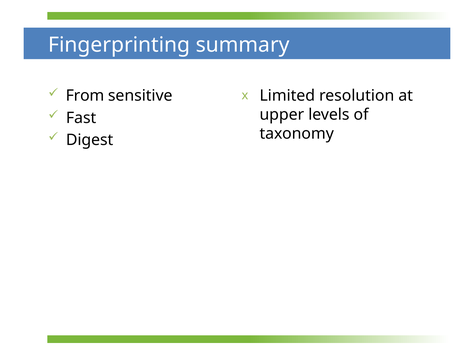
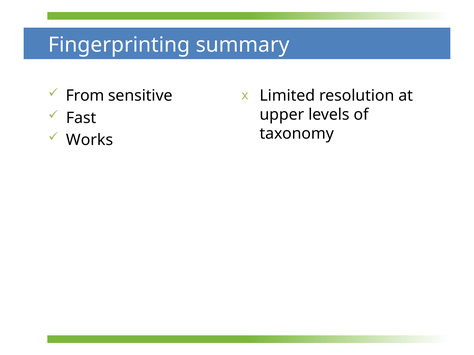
Digest: Digest -> Works
